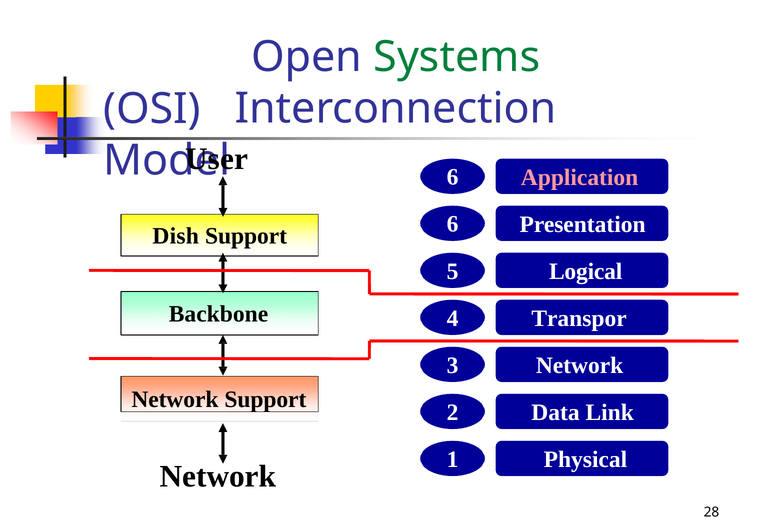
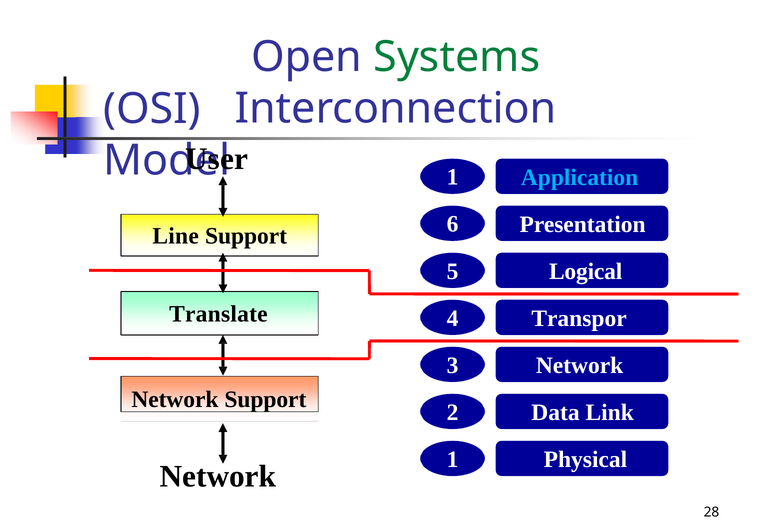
6 at (453, 177): 6 -> 1
Application colour: pink -> light blue
Dish: Dish -> Line
Backbone: Backbone -> Translate
